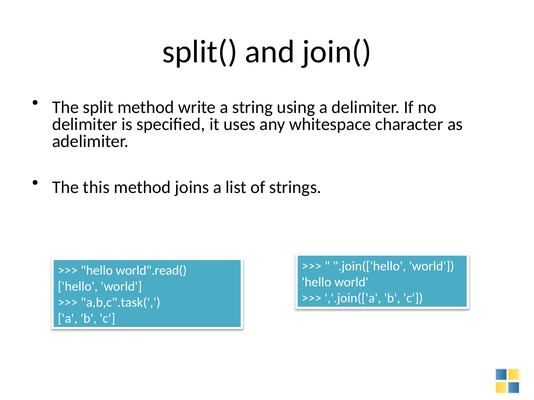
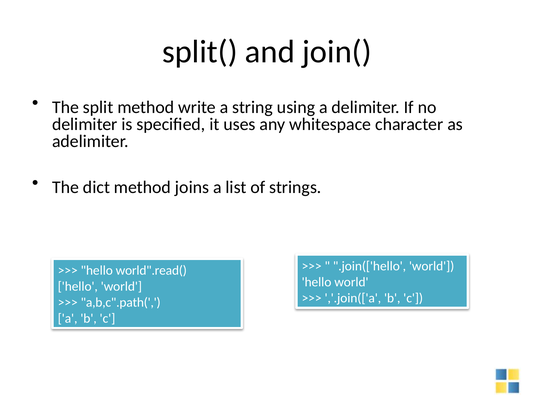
this: this -> dict
a,b,c".task(: a,b,c".task( -> a,b,c".path(
